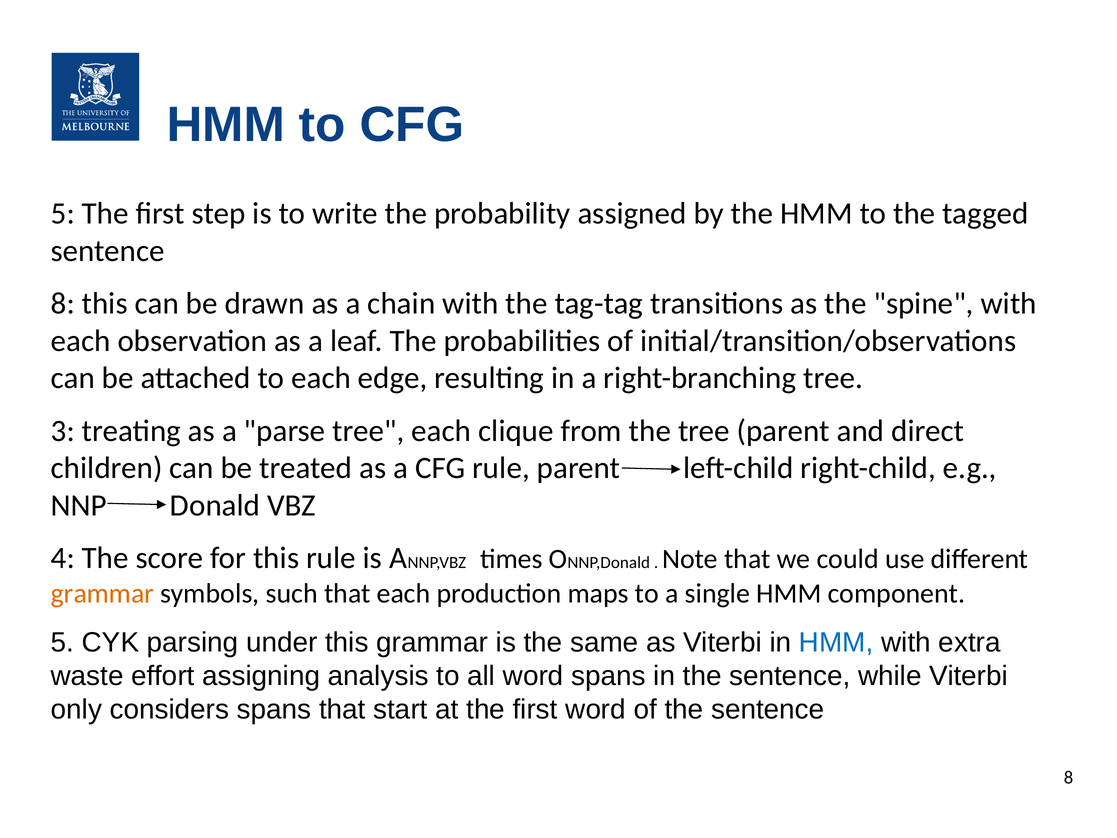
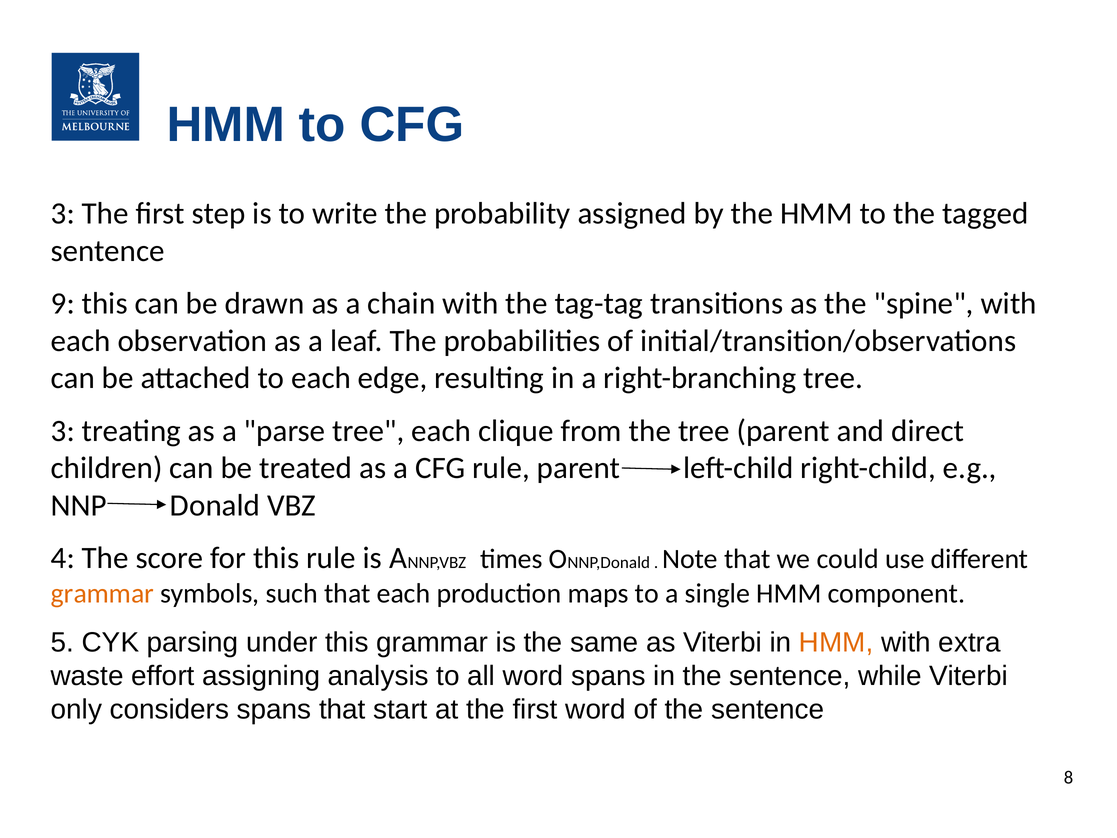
5 at (63, 214): 5 -> 3
8 at (63, 304): 8 -> 9
HMM at (836, 642) colour: blue -> orange
